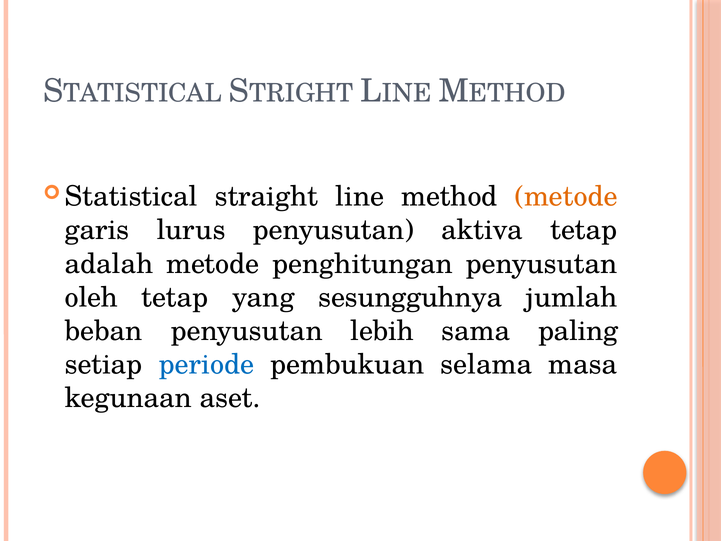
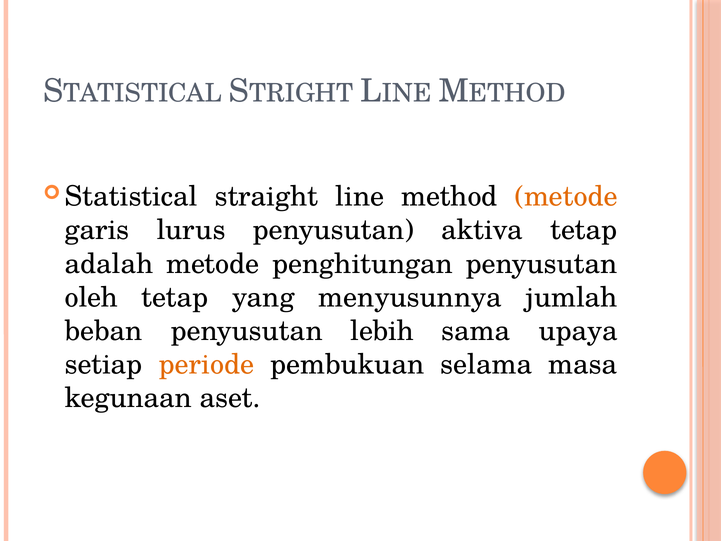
sesungguhnya: sesungguhnya -> menyusunnya
paling: paling -> upaya
periode colour: blue -> orange
